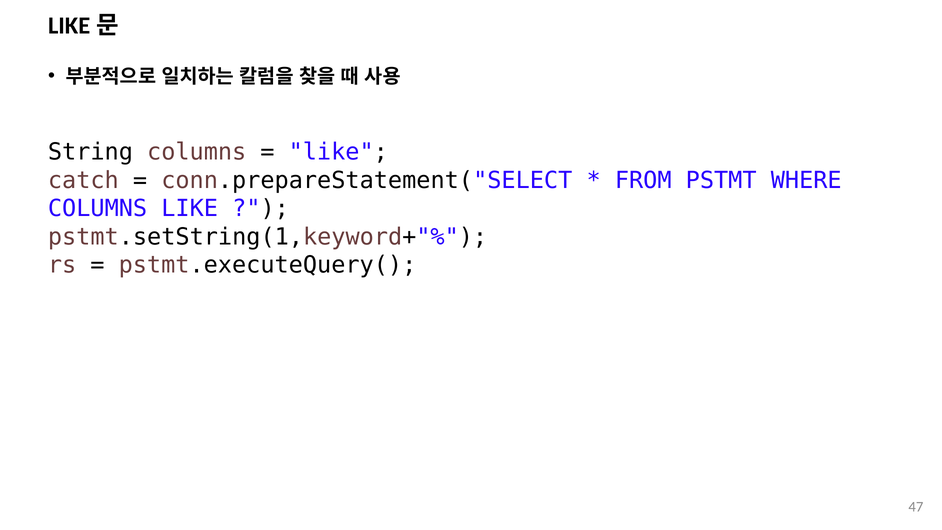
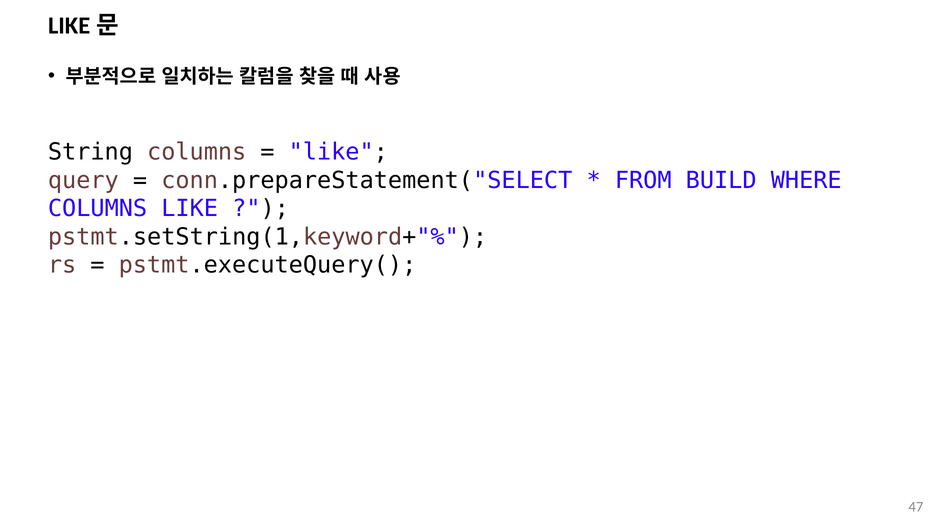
catch: catch -> query
PSTMT: PSTMT -> BUILD
